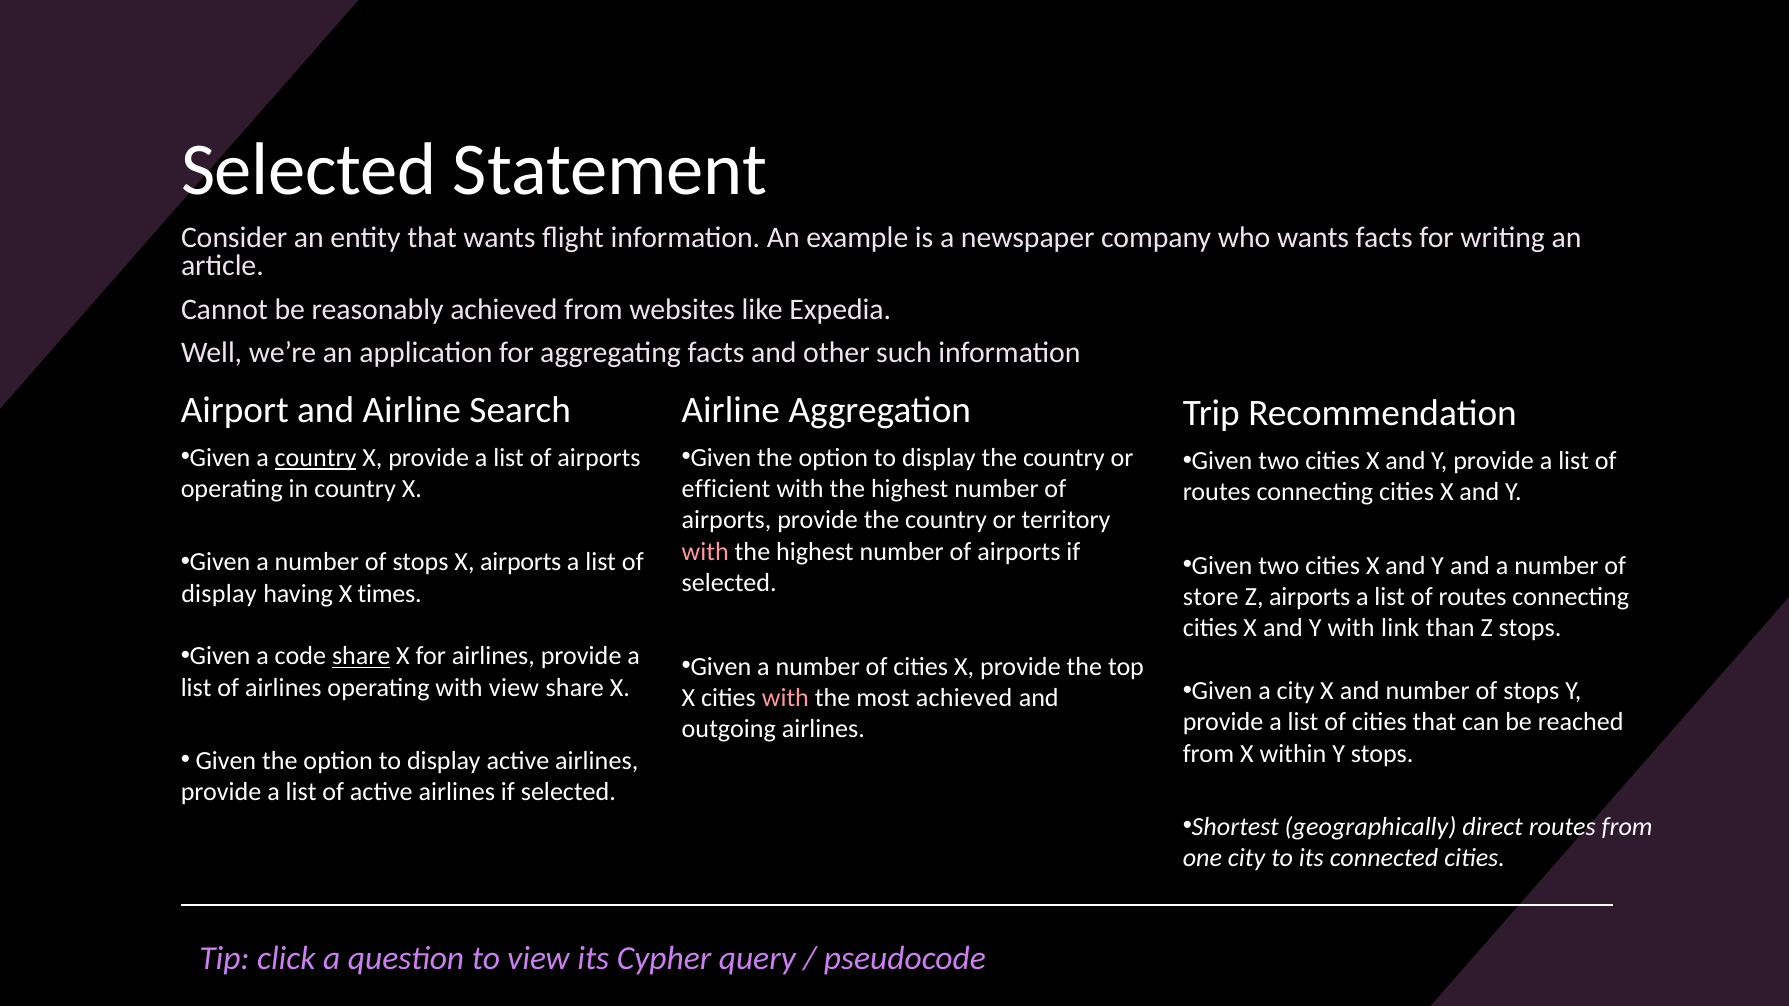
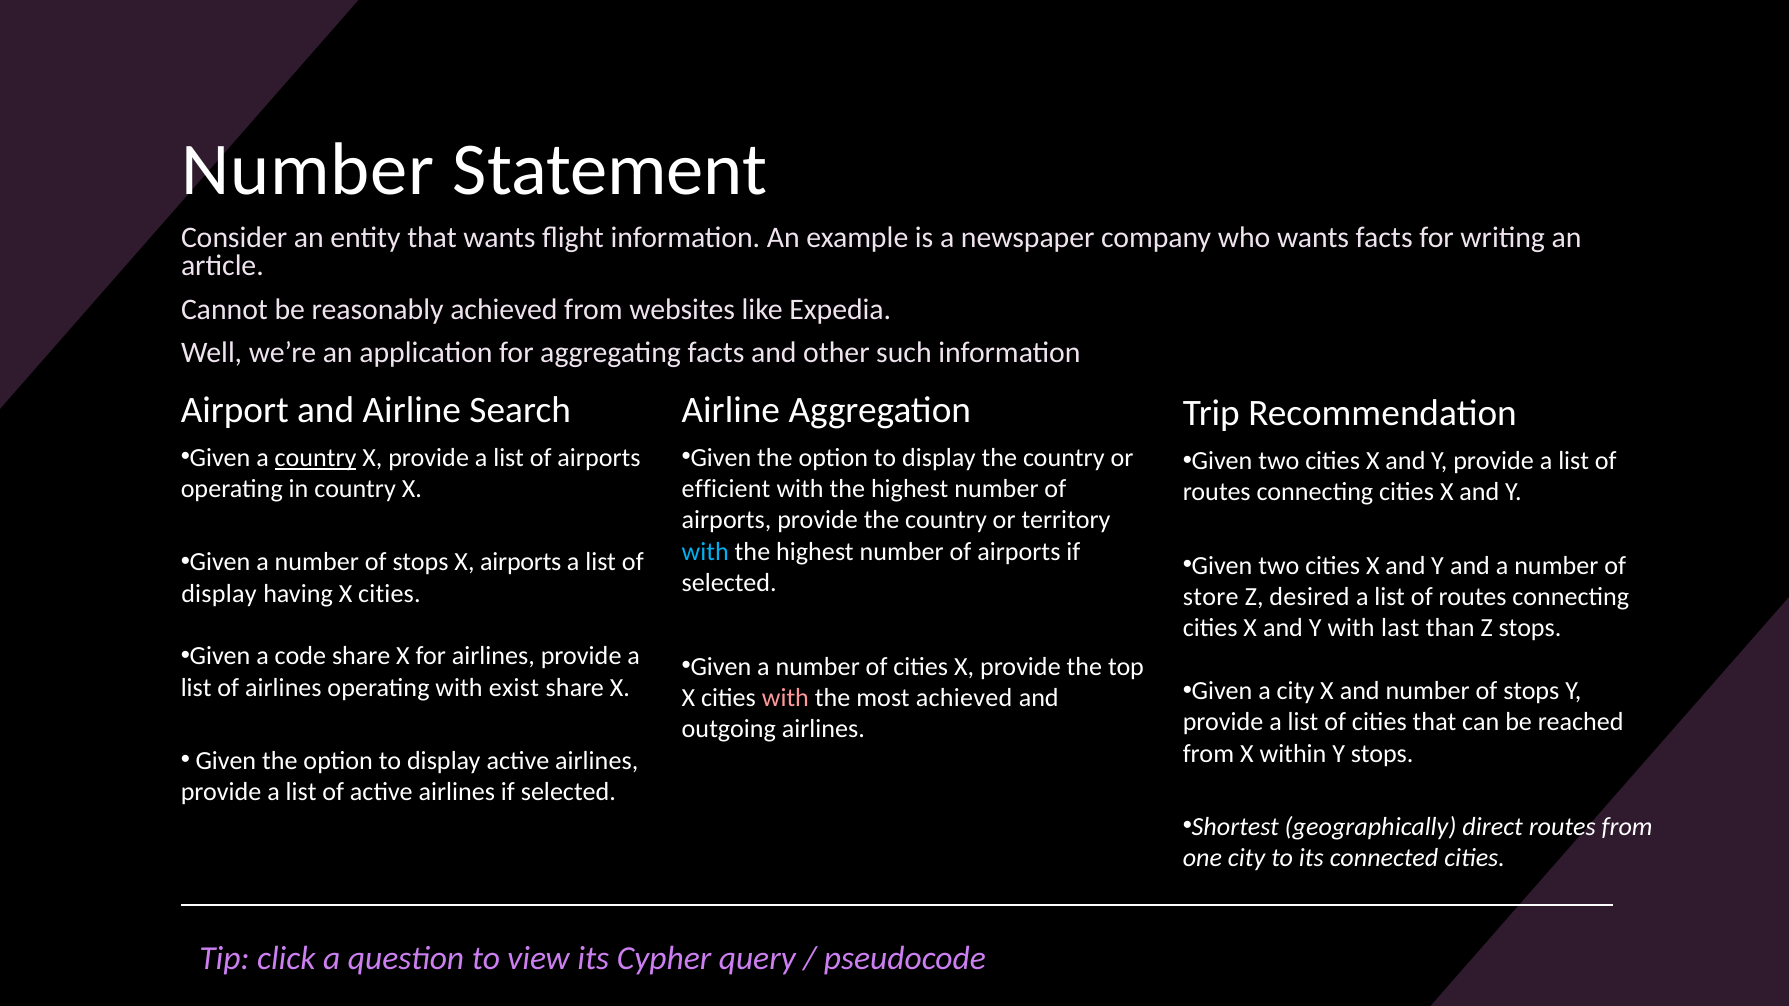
Selected at (309, 169): Selected -> Number
with at (705, 552) colour: pink -> light blue
having X times: times -> cities
Z airports: airports -> desired
link: link -> last
share at (361, 656) underline: present -> none
with view: view -> exist
